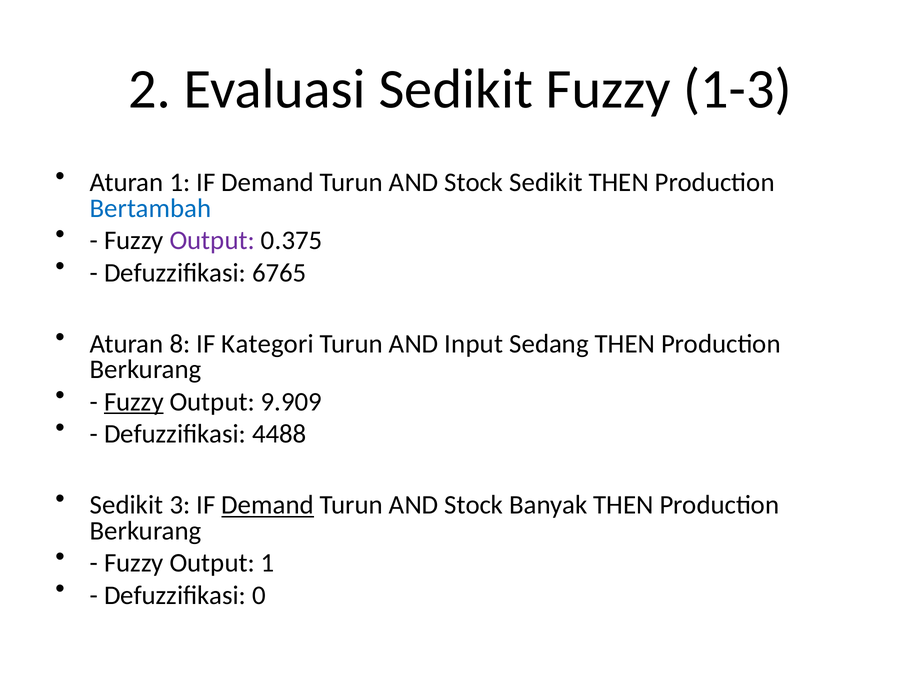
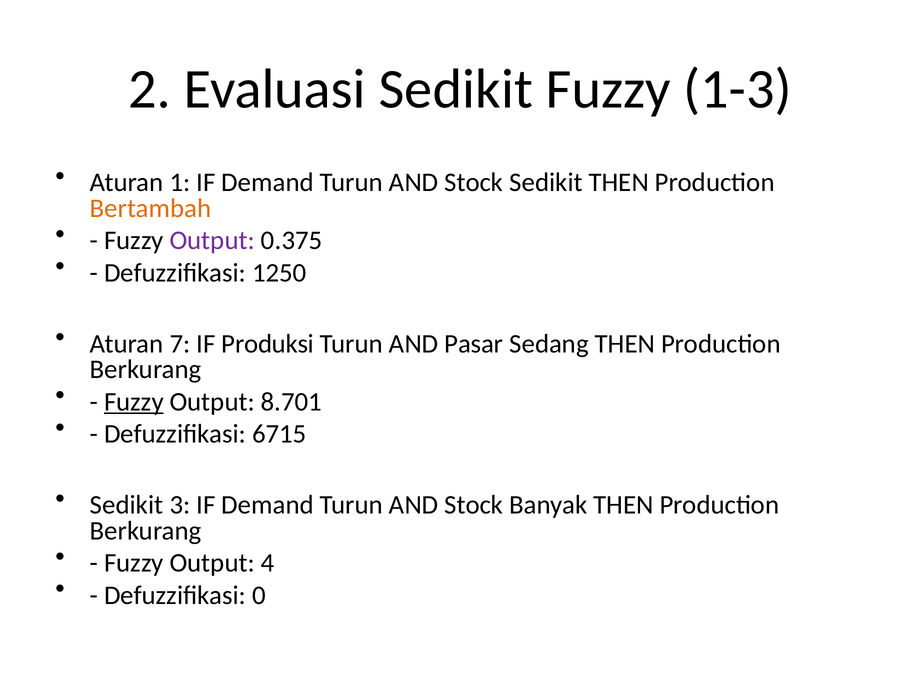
Bertambah colour: blue -> orange
6765: 6765 -> 1250
8: 8 -> 7
Kategori: Kategori -> Produksi
Input: Input -> Pasar
9.909: 9.909 -> 8.701
4488: 4488 -> 6715
Demand at (268, 506) underline: present -> none
Output 1: 1 -> 4
